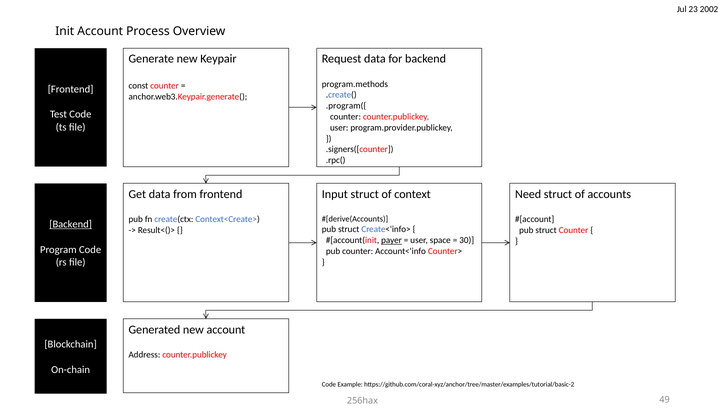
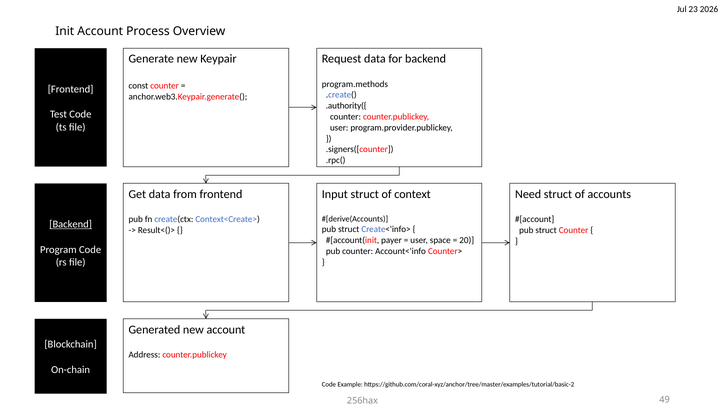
2002: 2002 -> 2026
.program({: .program({ -> .authority({
payer underline: present -> none
30: 30 -> 20
